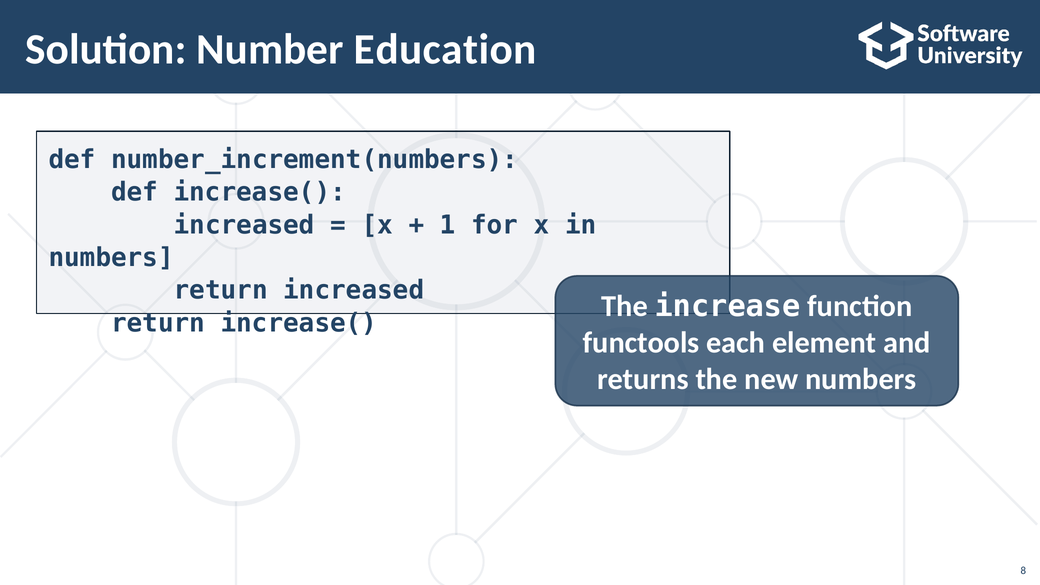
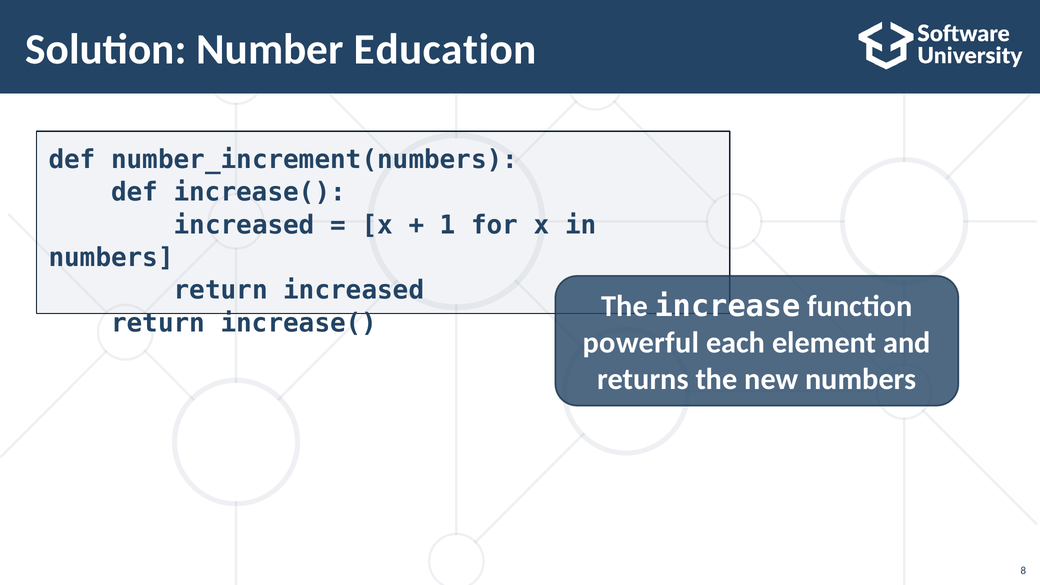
functools: functools -> powerful
